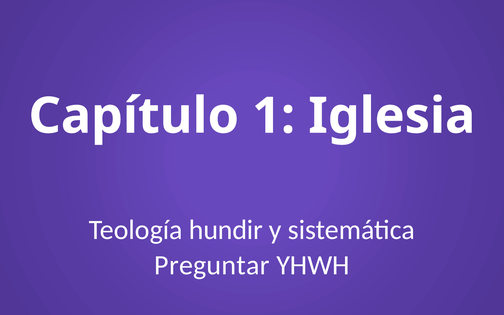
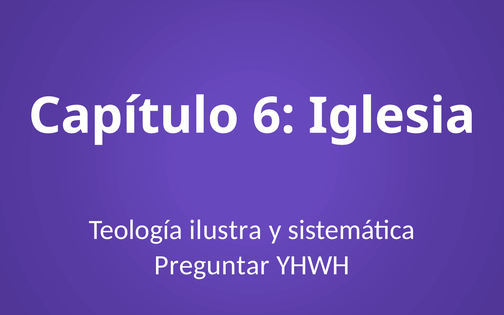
1: 1 -> 6
hundir: hundir -> ilustra
